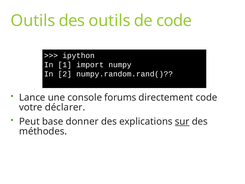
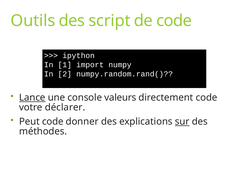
des outils: outils -> script
Lance underline: none -> present
forums: forums -> valeurs
Peut base: base -> code
